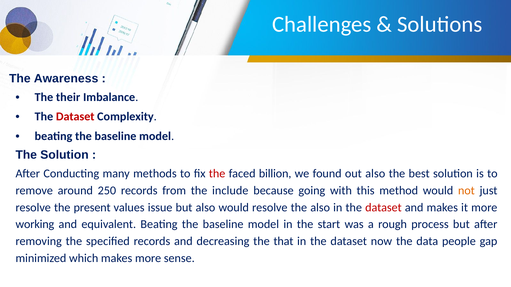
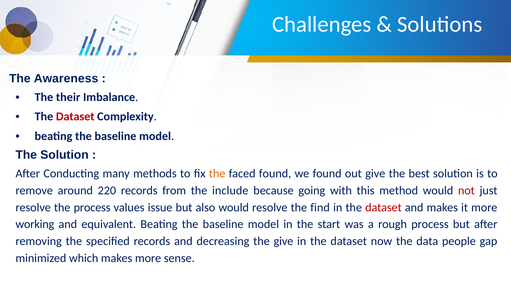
the at (217, 174) colour: red -> orange
faced billion: billion -> found
out also: also -> give
250: 250 -> 220
not colour: orange -> red
the present: present -> process
the also: also -> find
the that: that -> give
